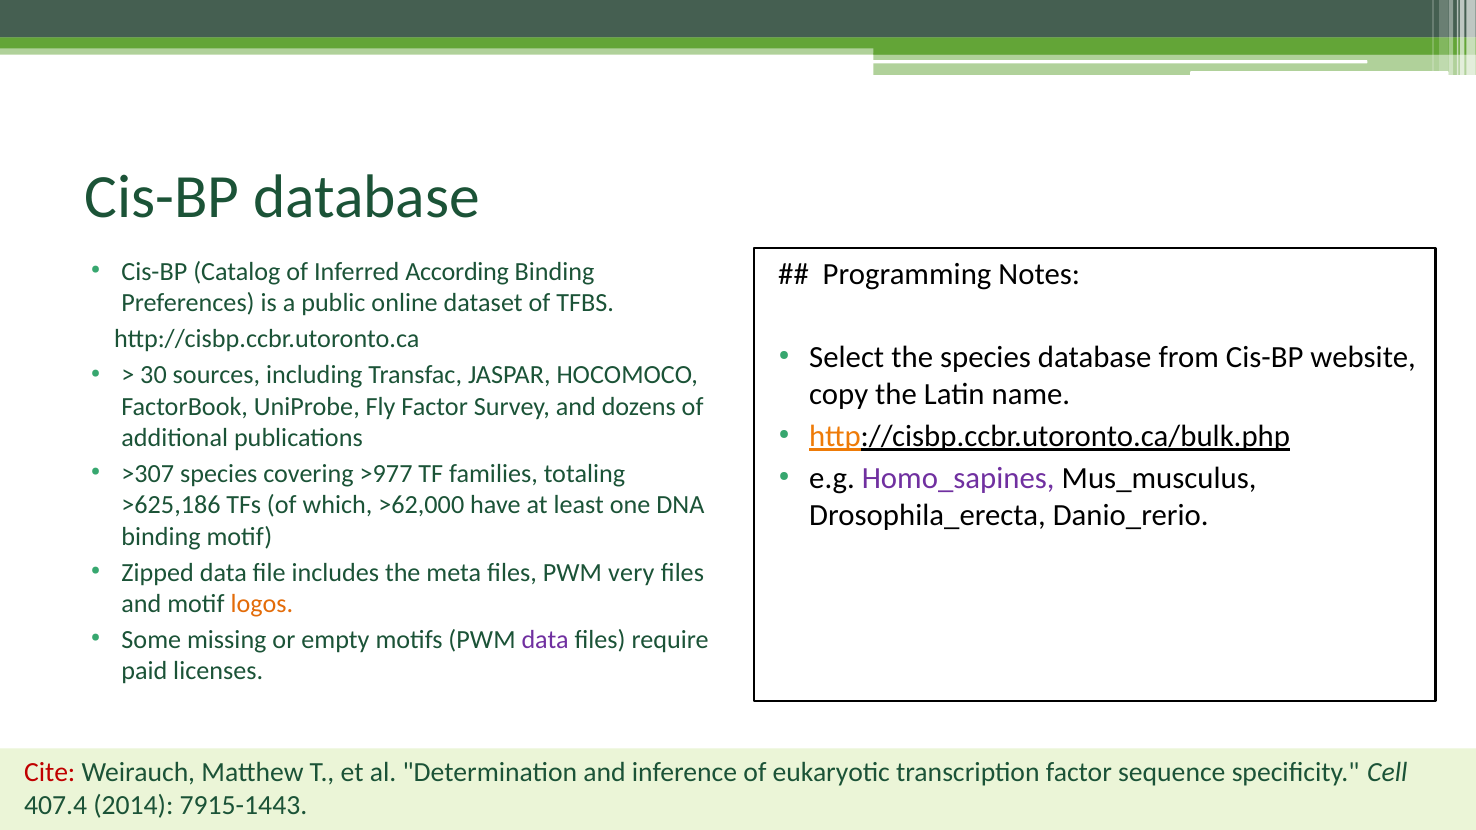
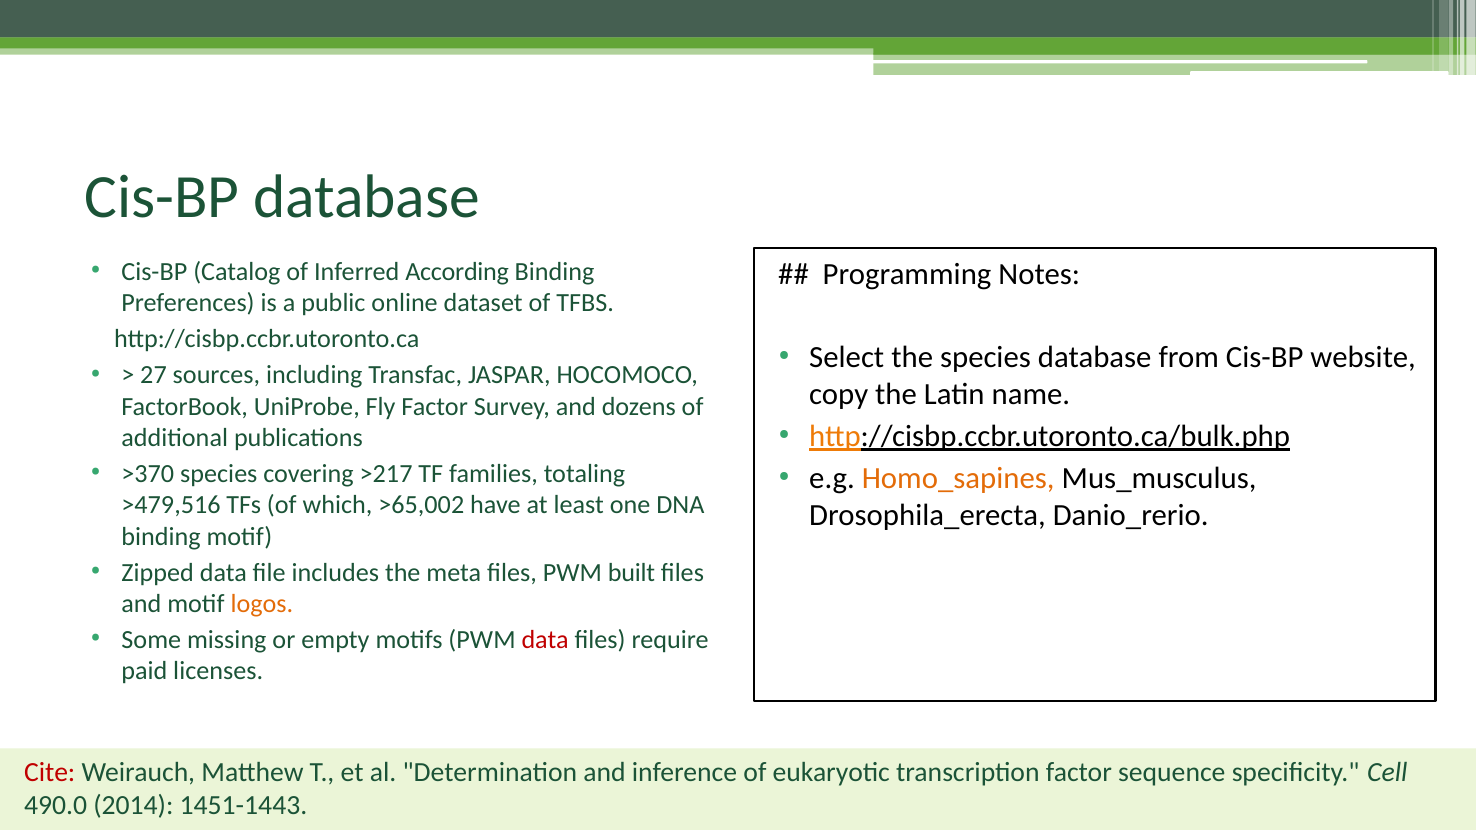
30: 30 -> 27
>307: >307 -> >370
>977: >977 -> >217
Homo_sapines colour: purple -> orange
>625,186: >625,186 -> >479,516
>62,000: >62,000 -> >65,002
very: very -> built
data at (545, 640) colour: purple -> red
407.4: 407.4 -> 490.0
7915-1443: 7915-1443 -> 1451-1443
